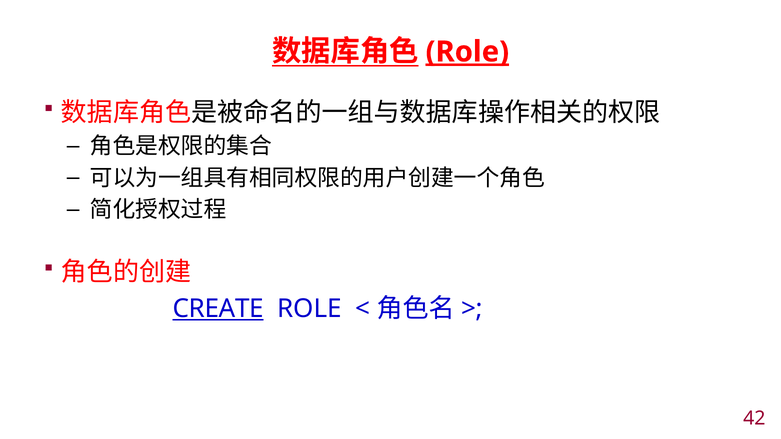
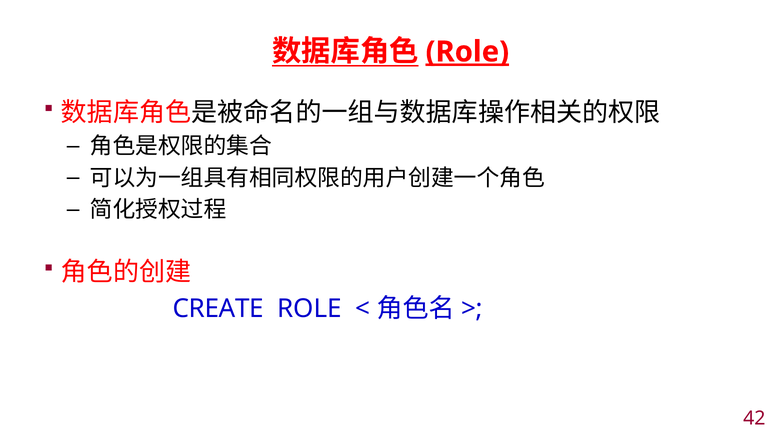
CREATE underline: present -> none
